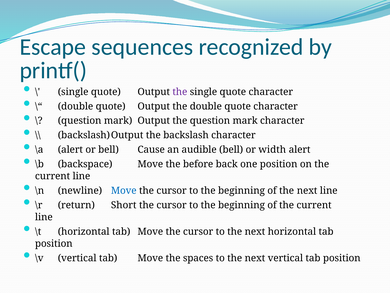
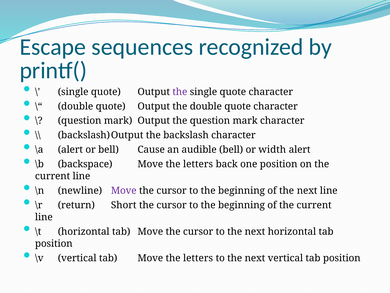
backspace Move the before: before -> letters
Move at (124, 190) colour: blue -> purple
tab Move the spaces: spaces -> letters
